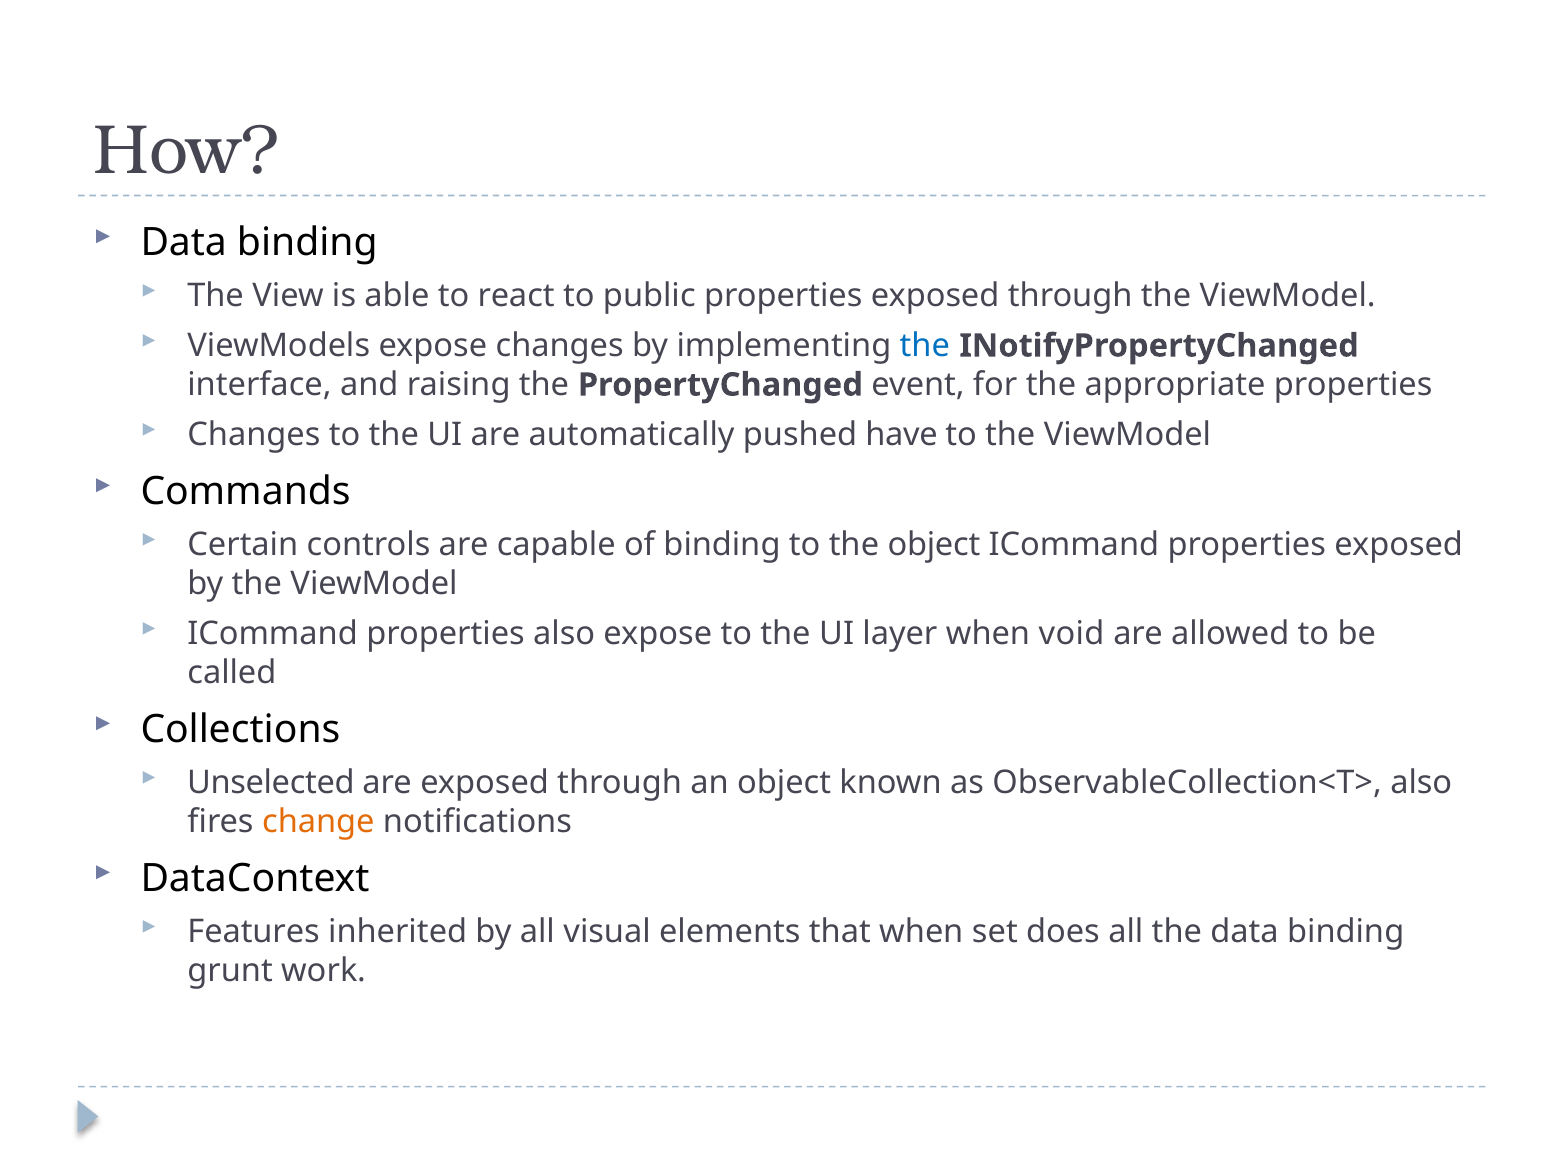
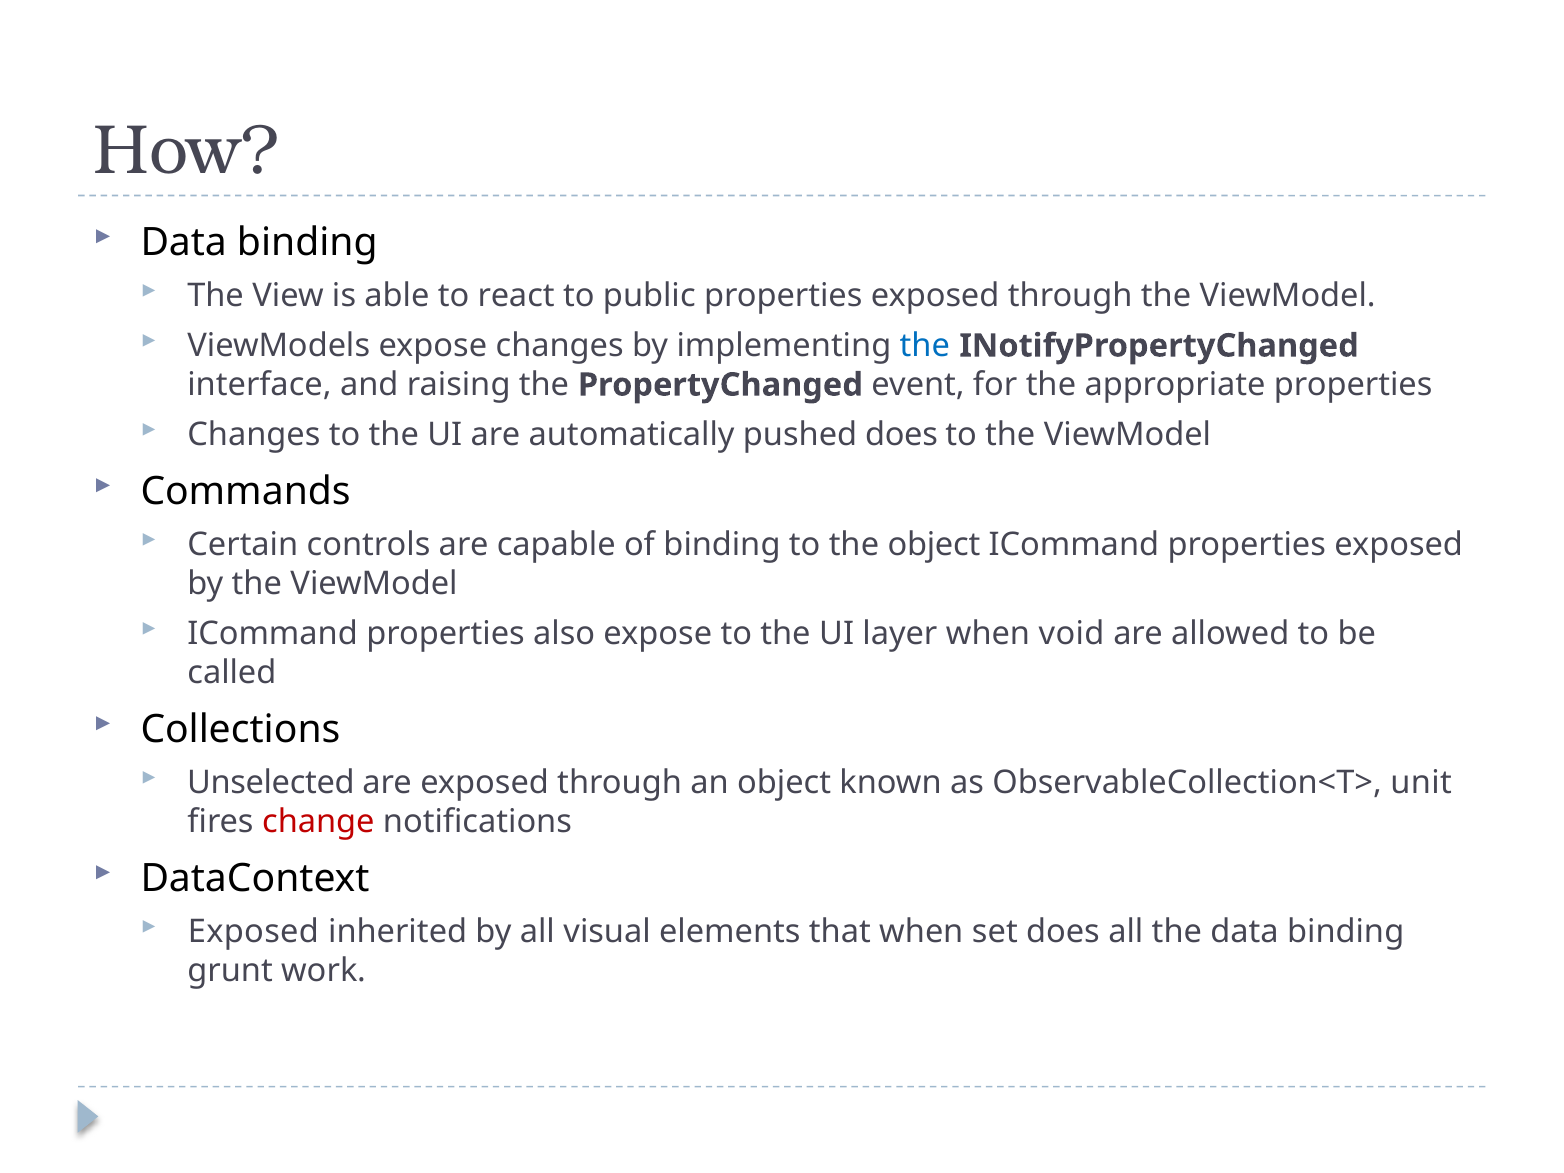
pushed have: have -> does
ObservableCollection<T> also: also -> unit
change colour: orange -> red
Features at (254, 932): Features -> Exposed
